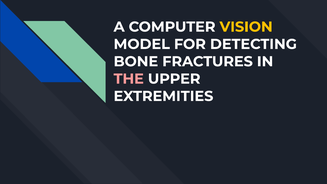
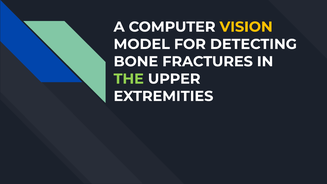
THE colour: pink -> light green
